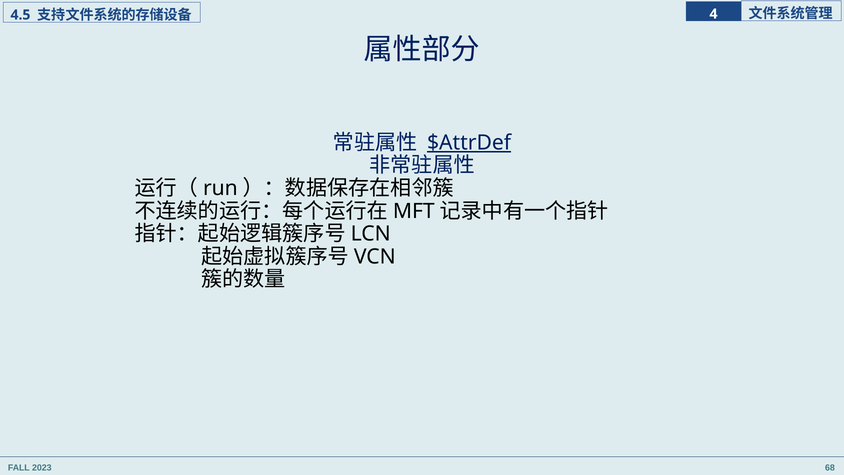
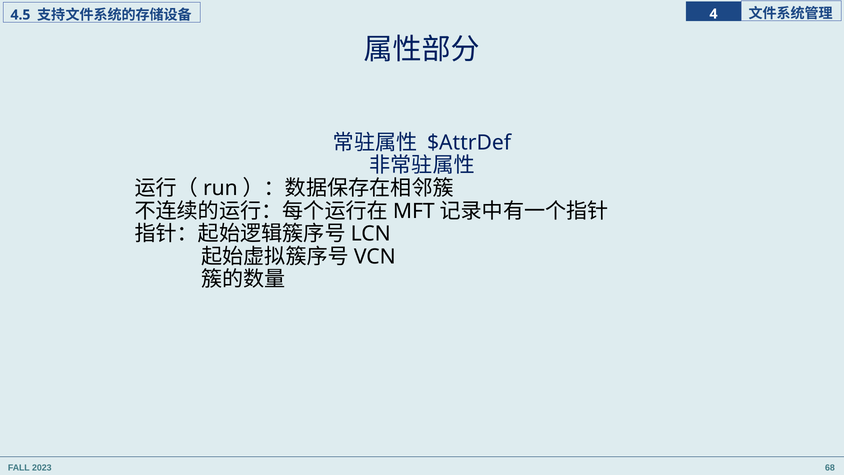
$AttrDef underline: present -> none
